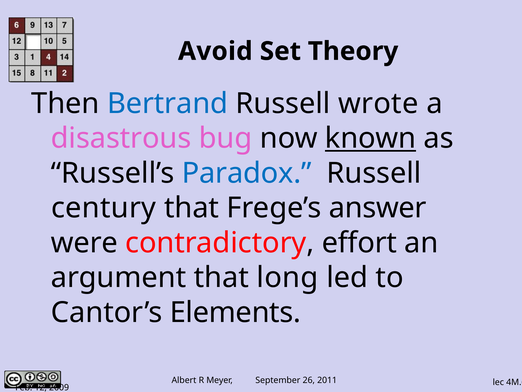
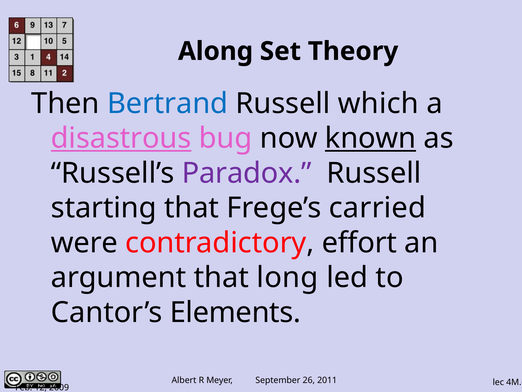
Avoid: Avoid -> Along
wrote: wrote -> which
disastrous underline: none -> present
Paradox colour: blue -> purple
century: century -> starting
answer: answer -> carried
